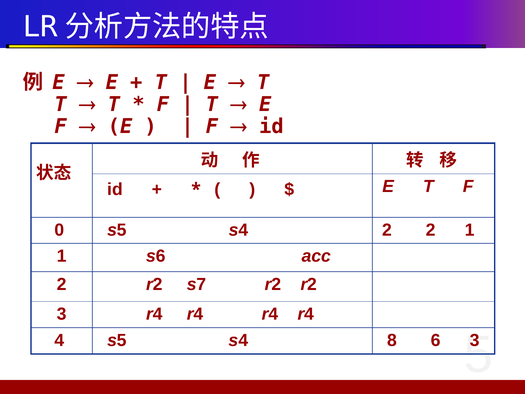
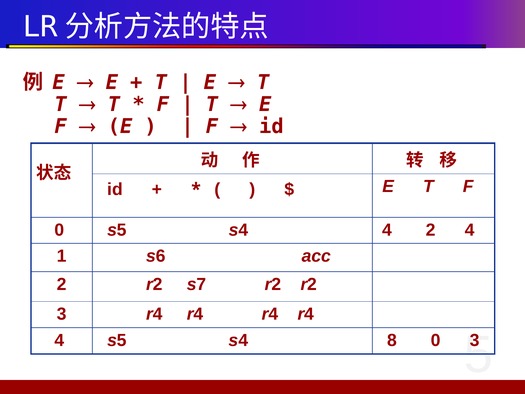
s4 2: 2 -> 4
2 1: 1 -> 4
8 6: 6 -> 0
